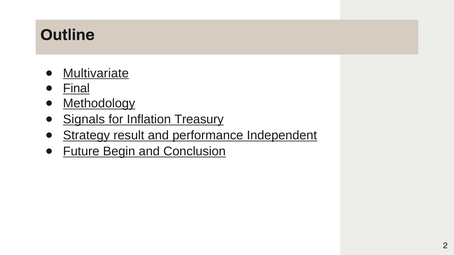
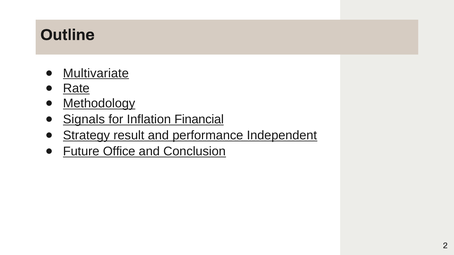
Final: Final -> Rate
Treasury: Treasury -> Financial
Begin: Begin -> Office
